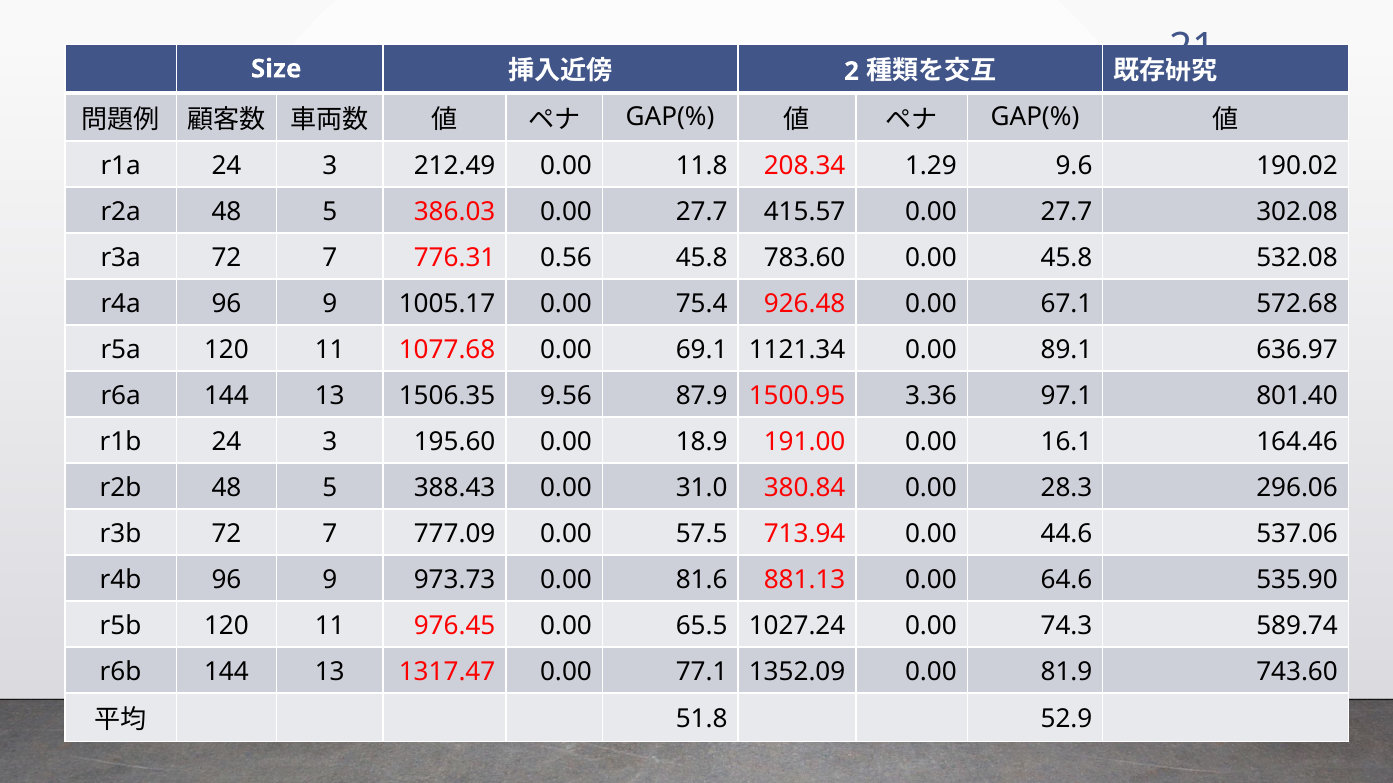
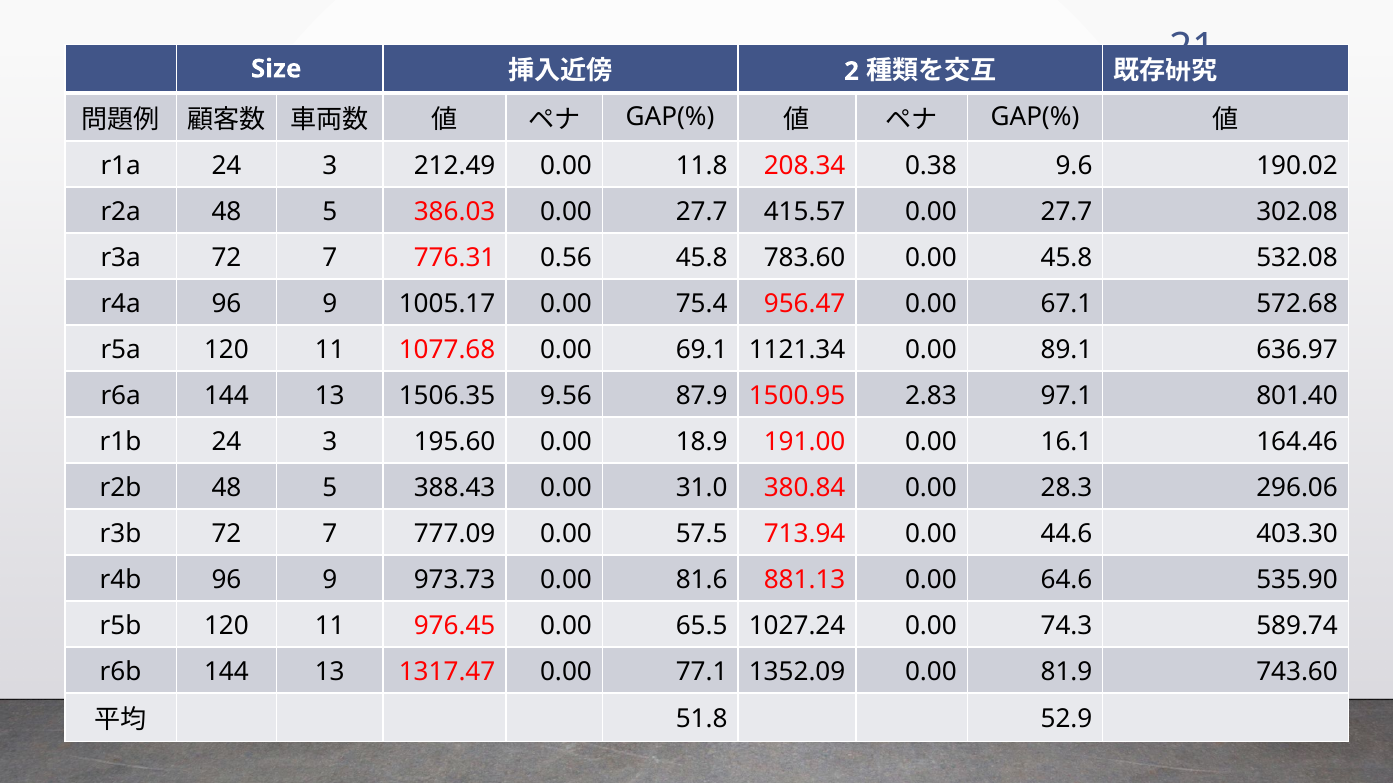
1.29: 1.29 -> 0.38
926.48: 926.48 -> 956.47
3.36: 3.36 -> 2.83
537.06: 537.06 -> 403.30
